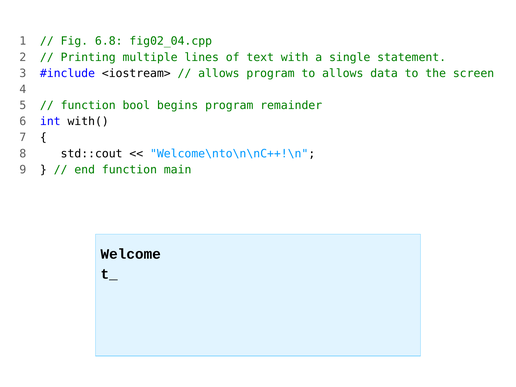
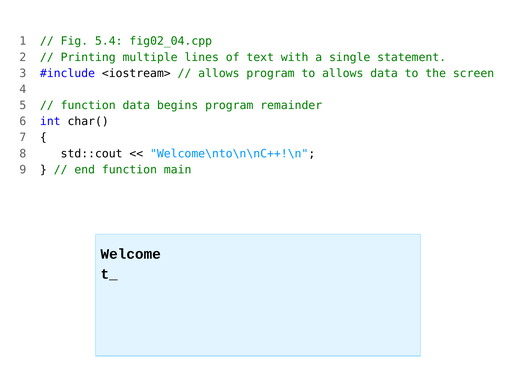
6.8: 6.8 -> 5.4
function bool: bool -> data
with(: with( -> char(
